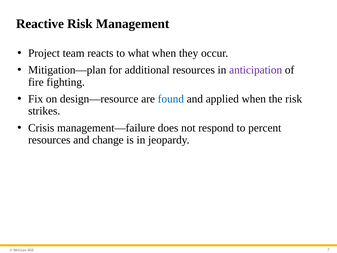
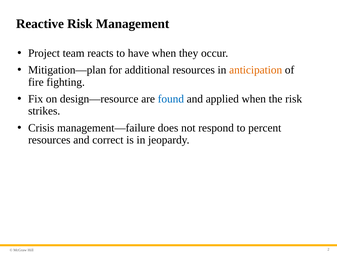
what: what -> have
anticipation colour: purple -> orange
change: change -> correct
